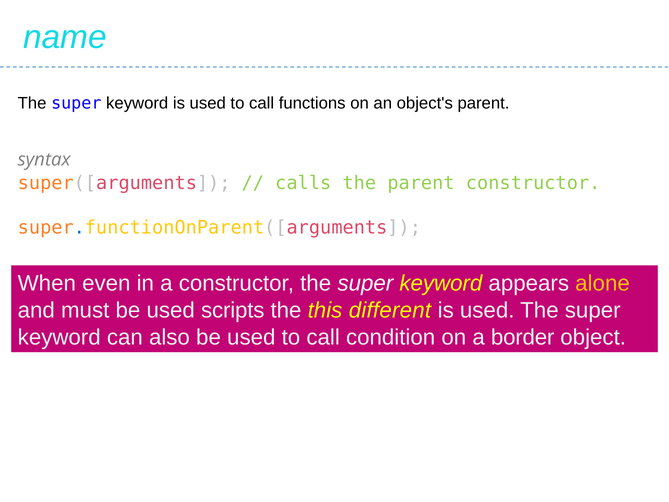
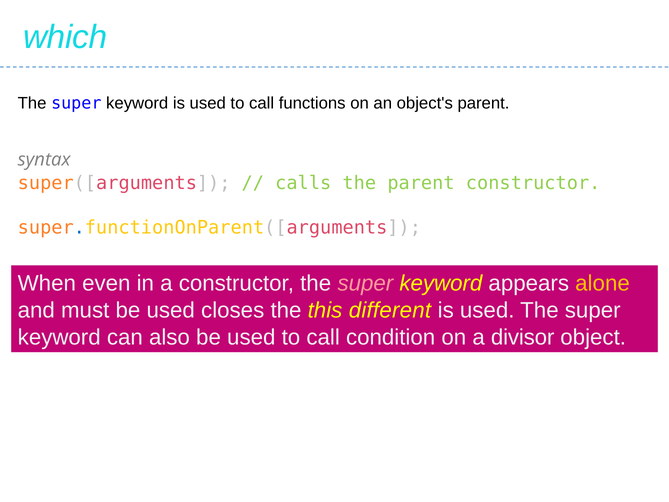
name: name -> which
super at (365, 283) colour: white -> pink
scripts: scripts -> closes
border: border -> divisor
